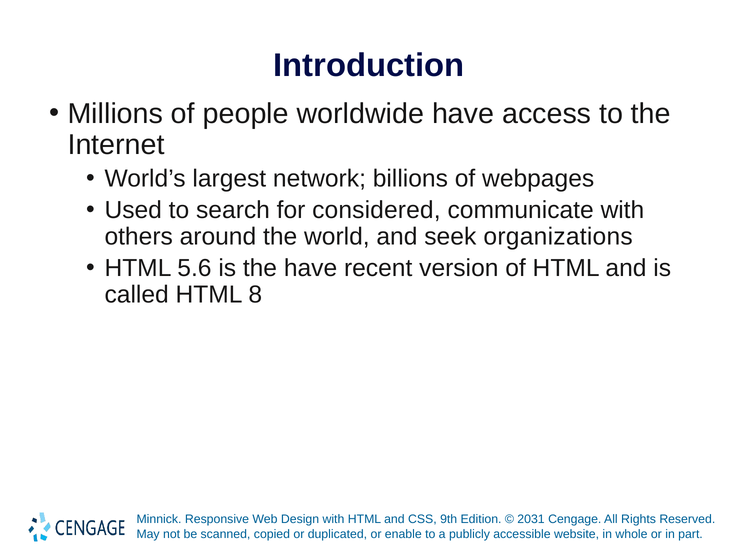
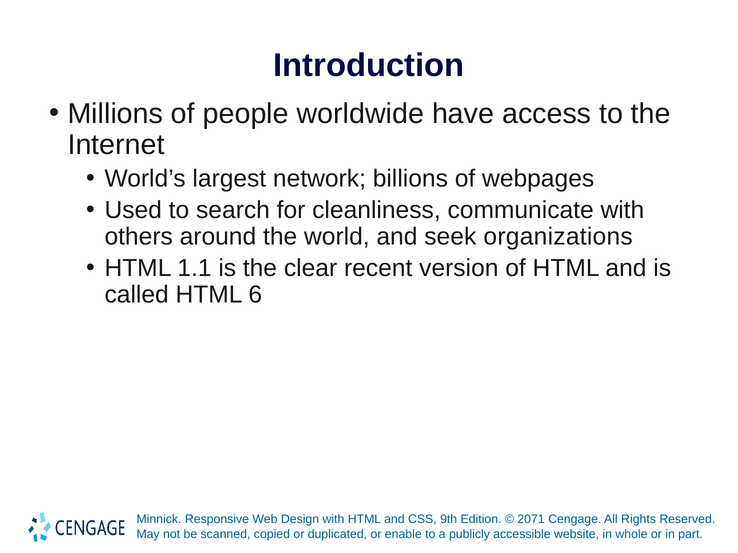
considered: considered -> cleanliness
5.6: 5.6 -> 1.1
the have: have -> clear
8: 8 -> 6
2031: 2031 -> 2071
